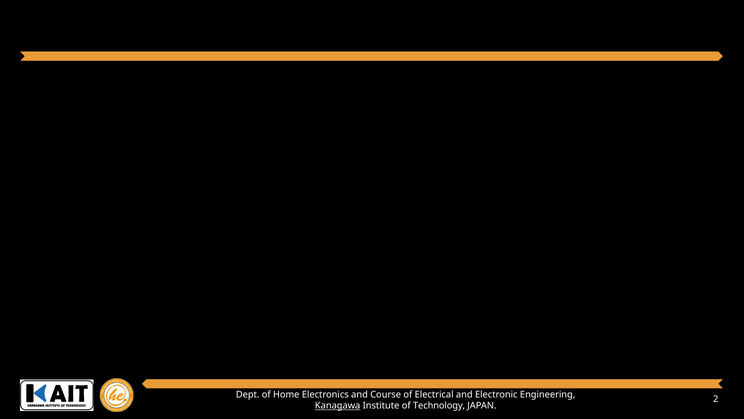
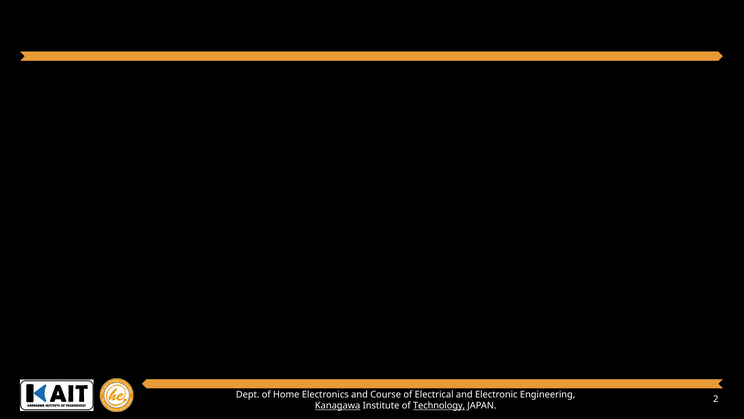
Technology underline: none -> present
